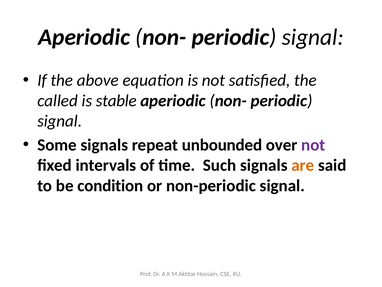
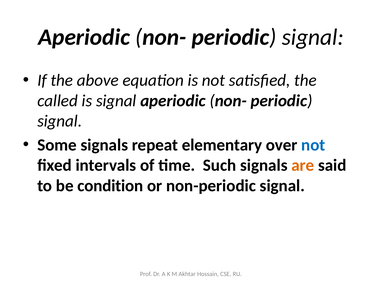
is stable: stable -> signal
unbounded: unbounded -> elementary
not at (313, 145) colour: purple -> blue
